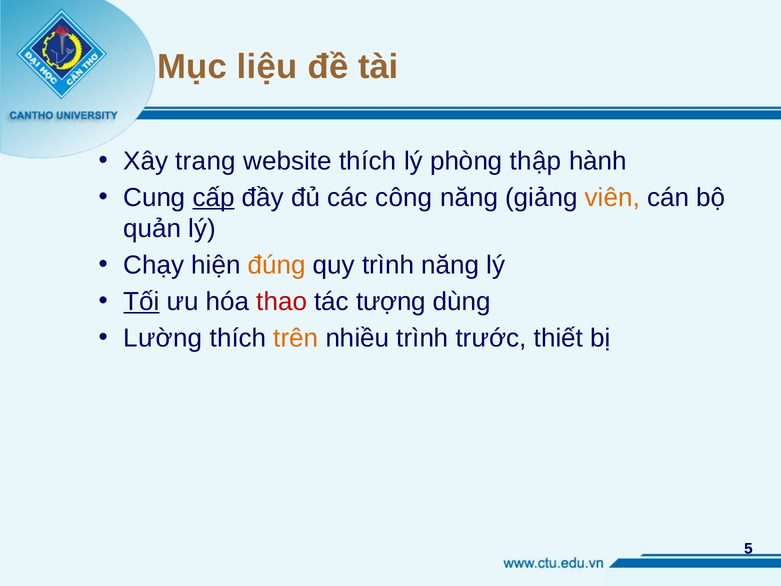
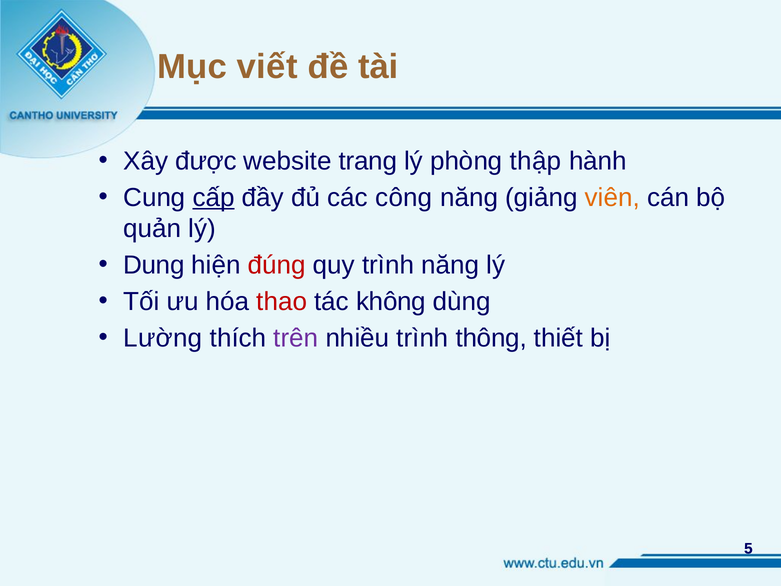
liệu: liệu -> viết
trang: trang -> được
website thích: thích -> trang
Chạy: Chạy -> Dung
đúng colour: orange -> red
Tối underline: present -> none
tượng: tượng -> không
trên colour: orange -> purple
trước: trước -> thông
